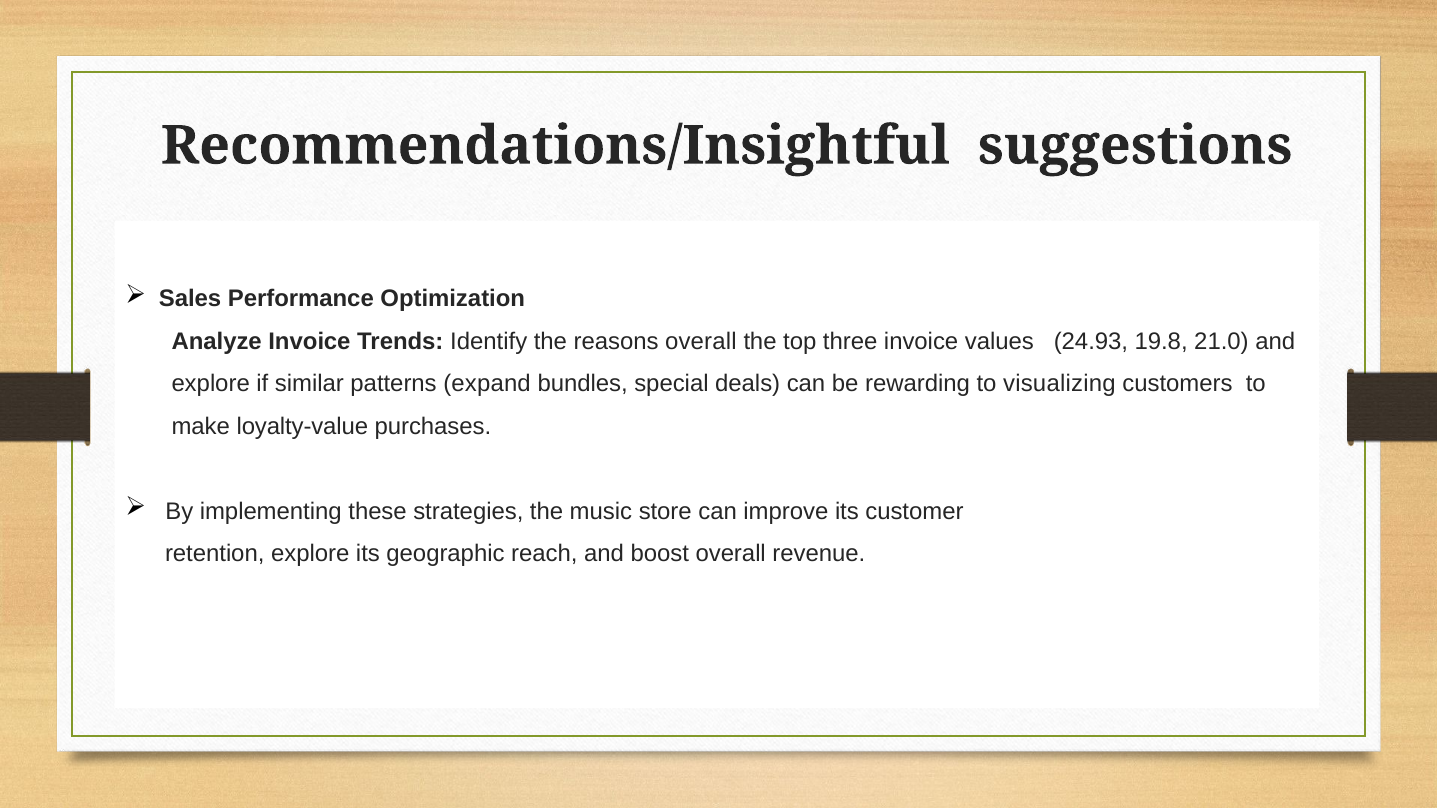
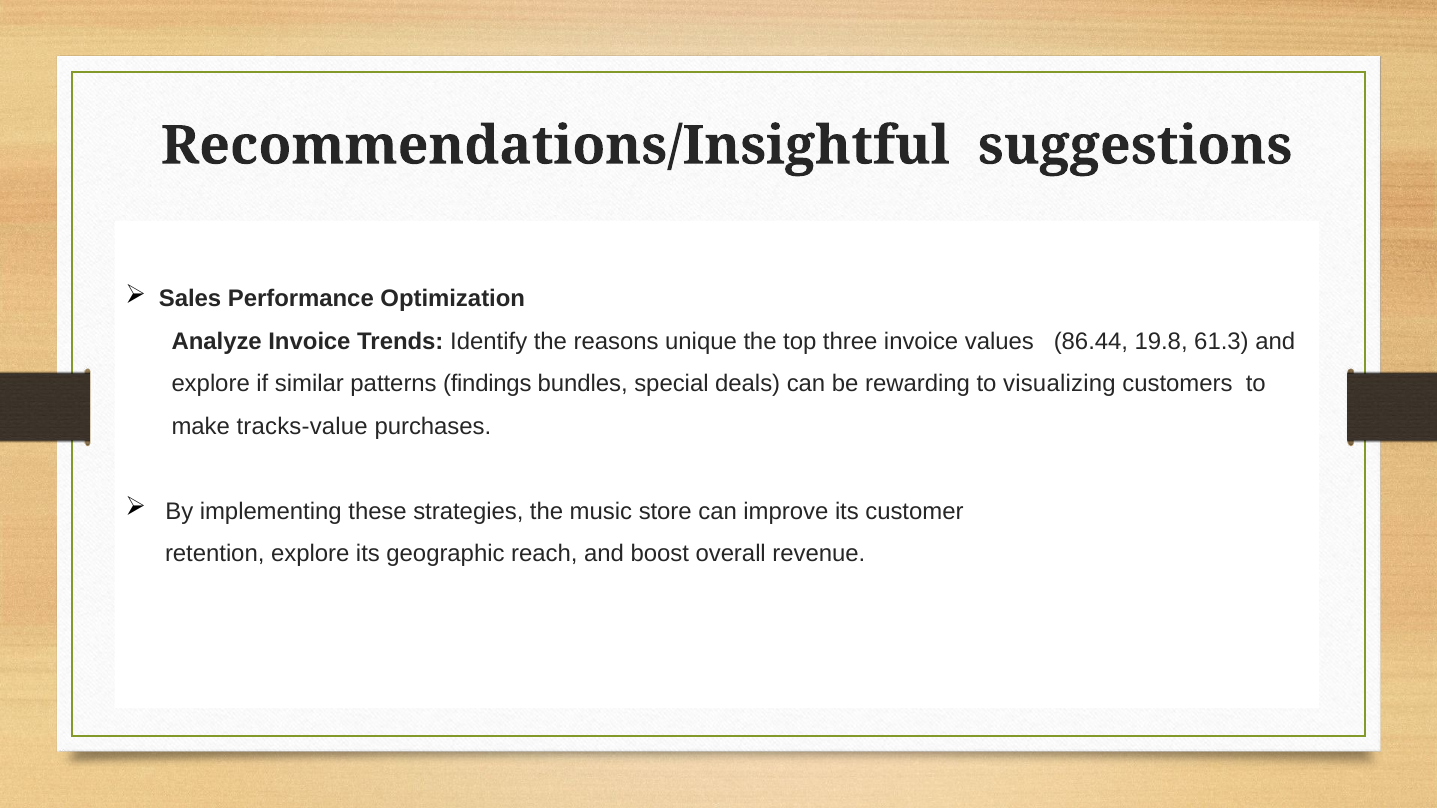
reasons overall: overall -> unique
24.93: 24.93 -> 86.44
21.0: 21.0 -> 61.3
expand: expand -> findings
loyalty-value: loyalty-value -> tracks-value
